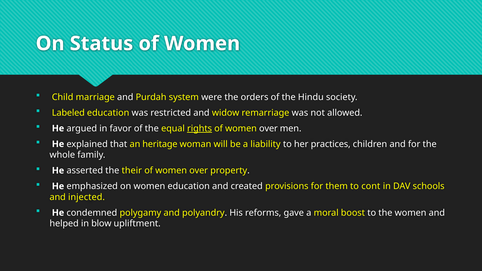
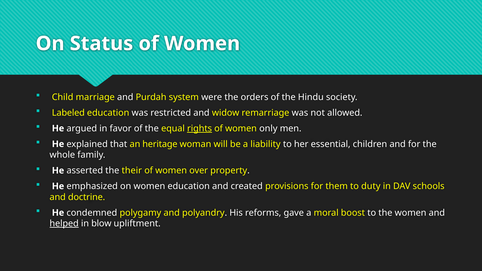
over at (268, 128): over -> only
practices: practices -> essential
cont: cont -> duty
injected: injected -> doctrine
helped underline: none -> present
